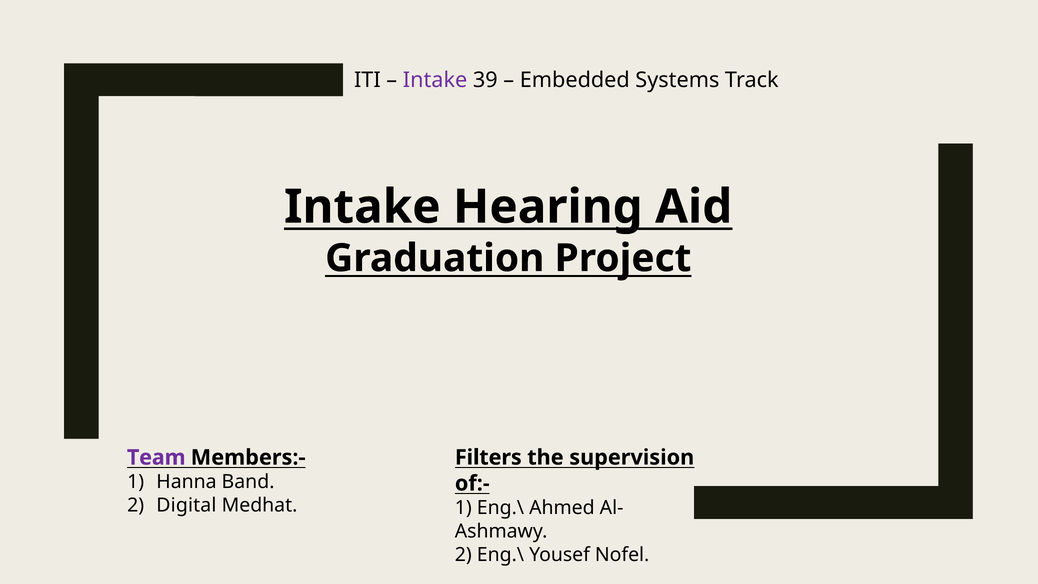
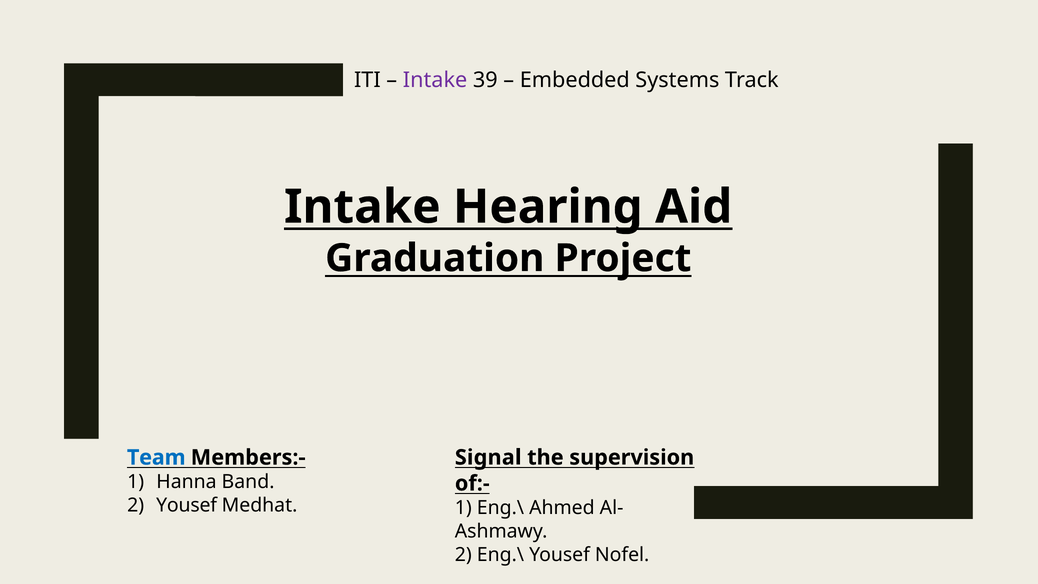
Team colour: purple -> blue
Filters: Filters -> Signal
2 Digital: Digital -> Yousef
